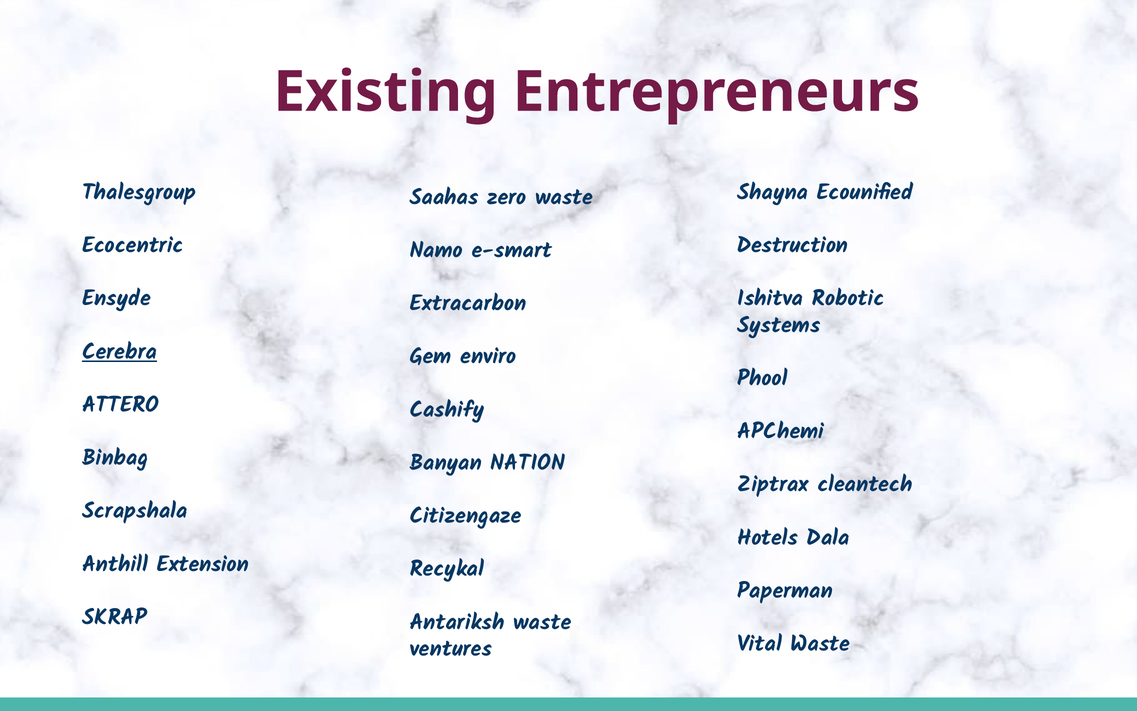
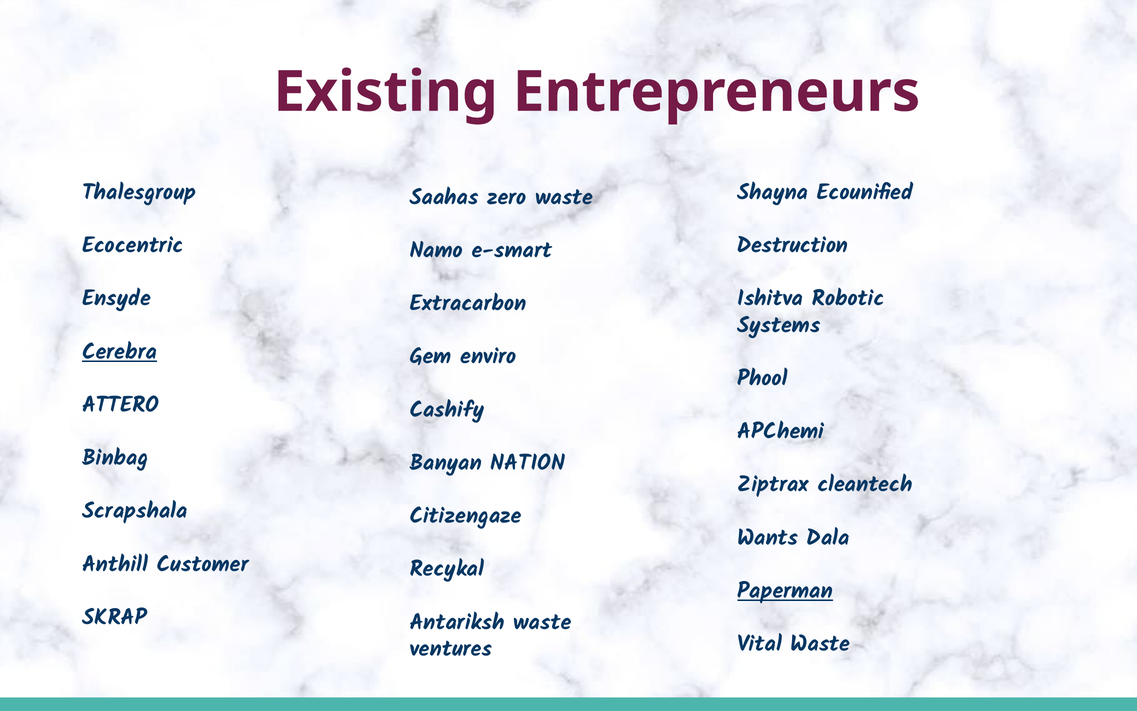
Hotels: Hotels -> Wants
Extension: Extension -> Customer
Paperman underline: none -> present
